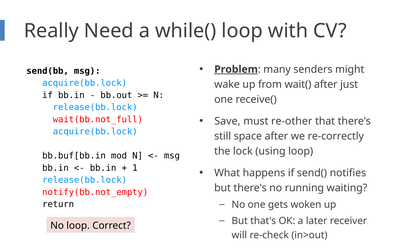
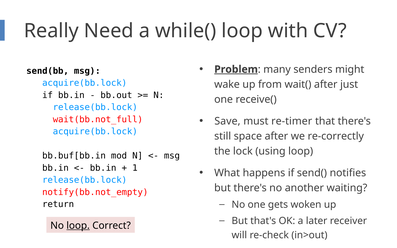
re-other: re-other -> re-timer
running: running -> another
loop at (78, 226) underline: none -> present
